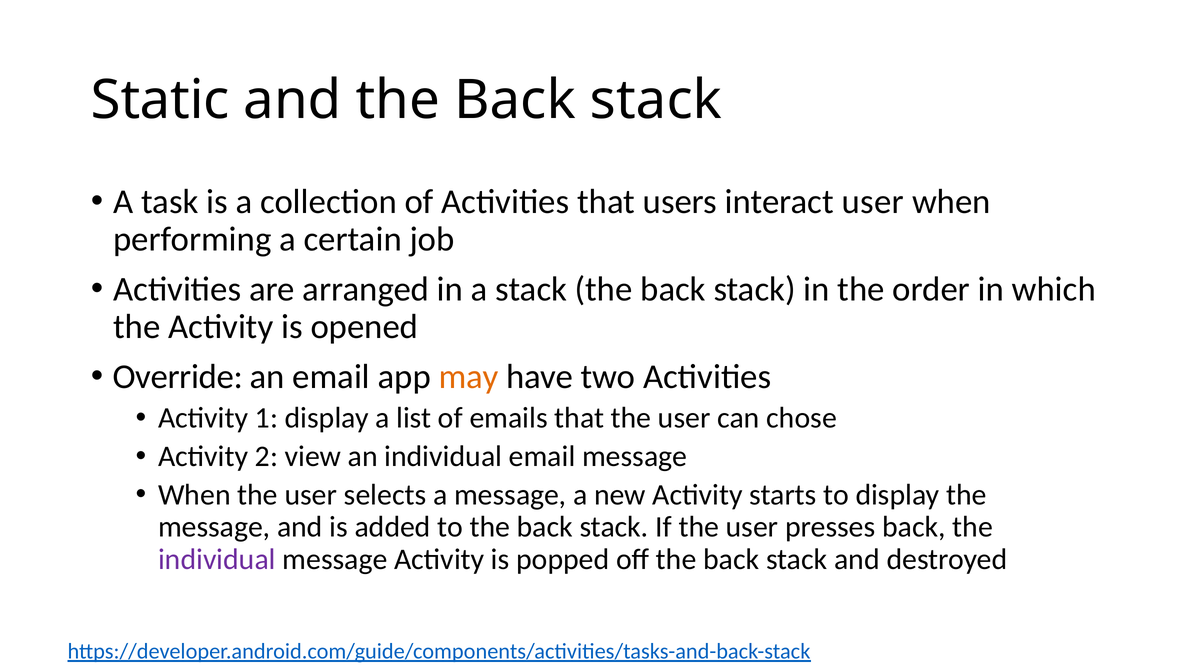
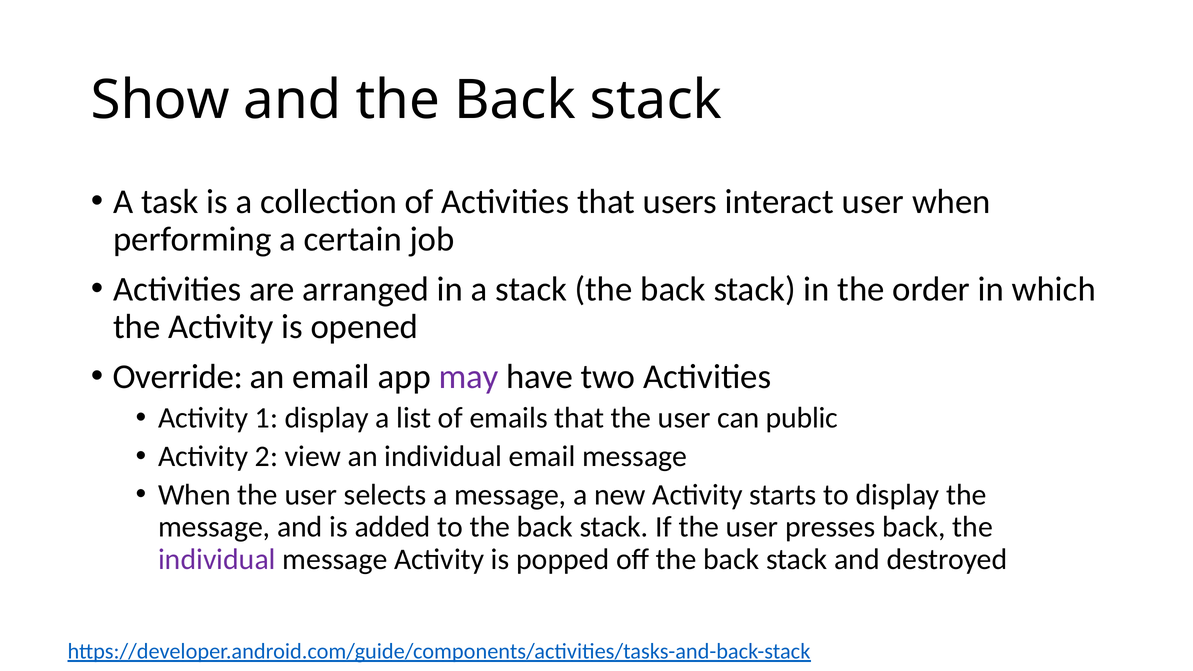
Static: Static -> Show
may colour: orange -> purple
chose: chose -> public
